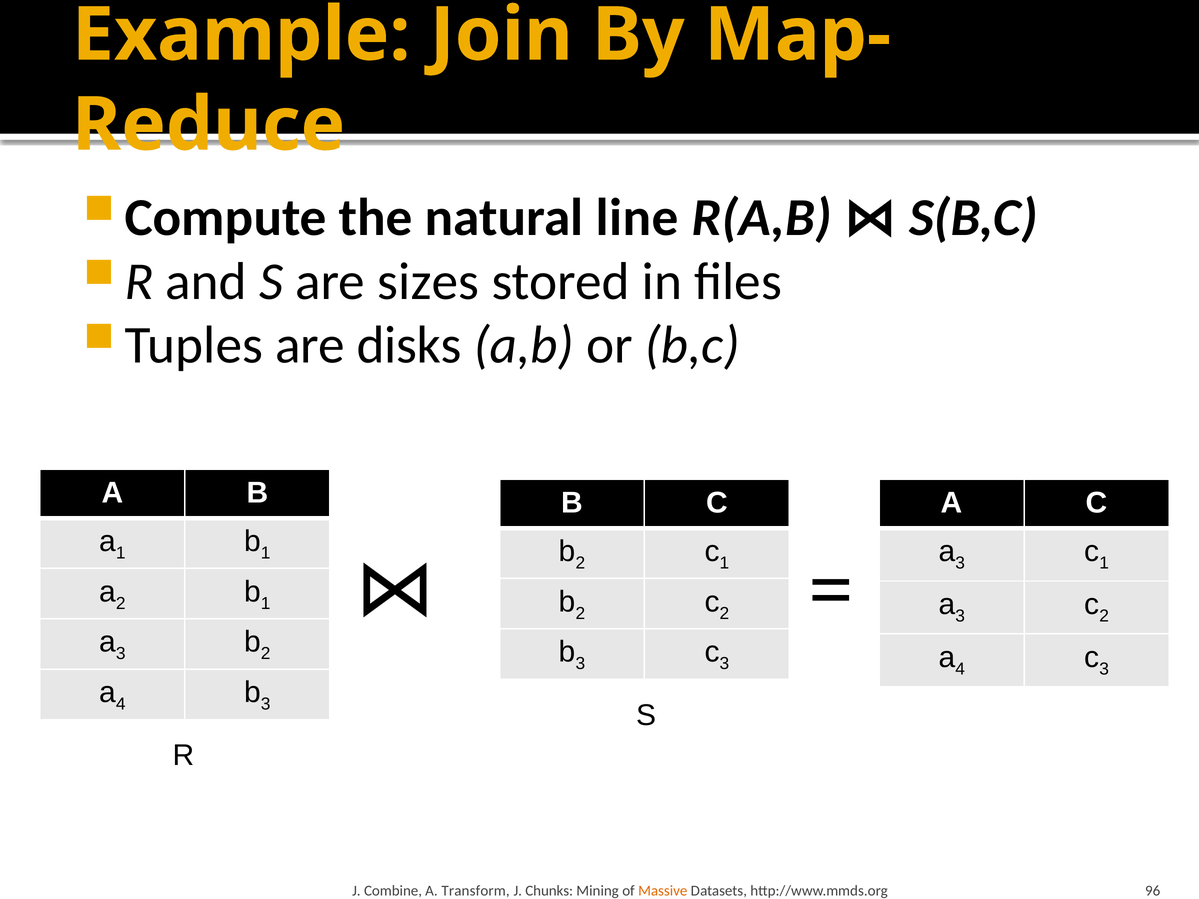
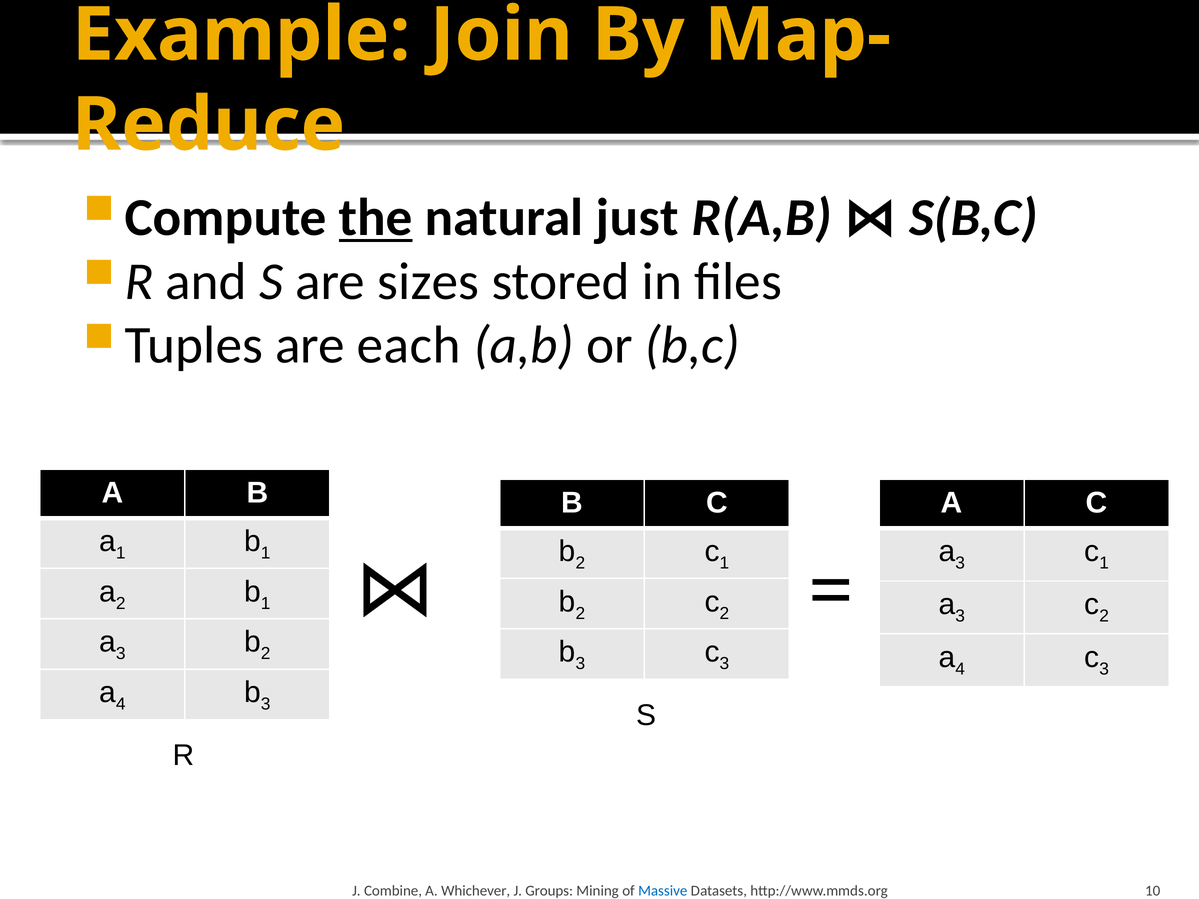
the underline: none -> present
line: line -> just
disks: disks -> each
Transform: Transform -> Whichever
Chunks: Chunks -> Groups
Massive colour: orange -> blue
96: 96 -> 10
